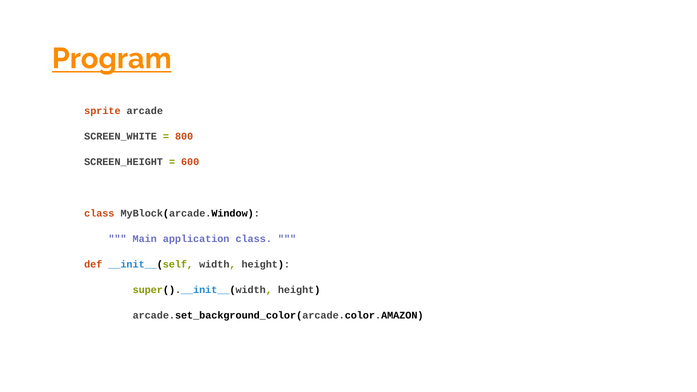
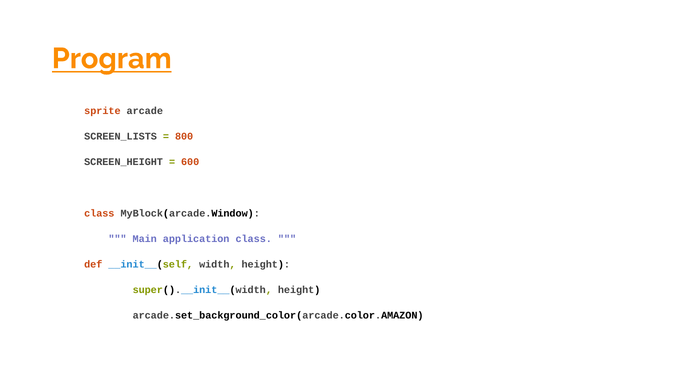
SCREEN_WHITE: SCREEN_WHITE -> SCREEN_LISTS
